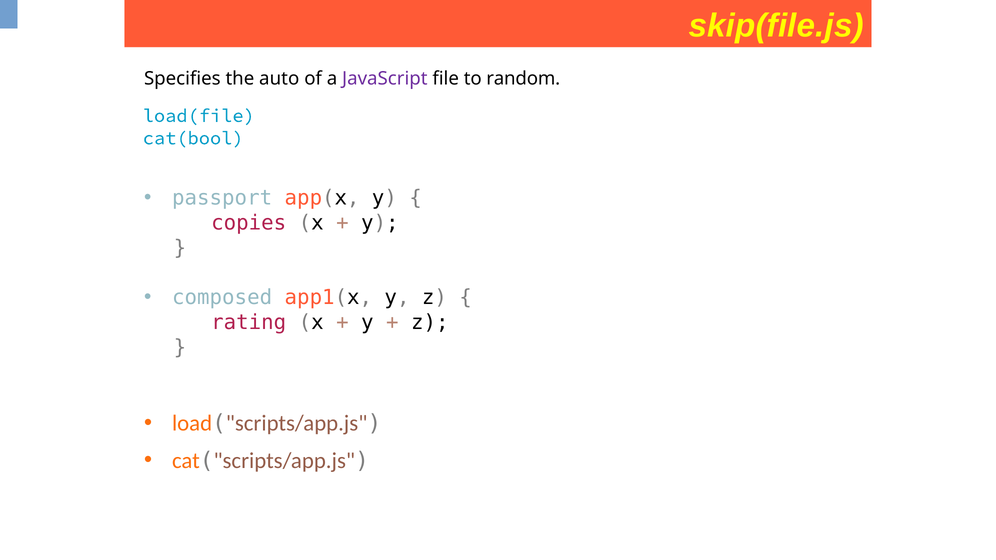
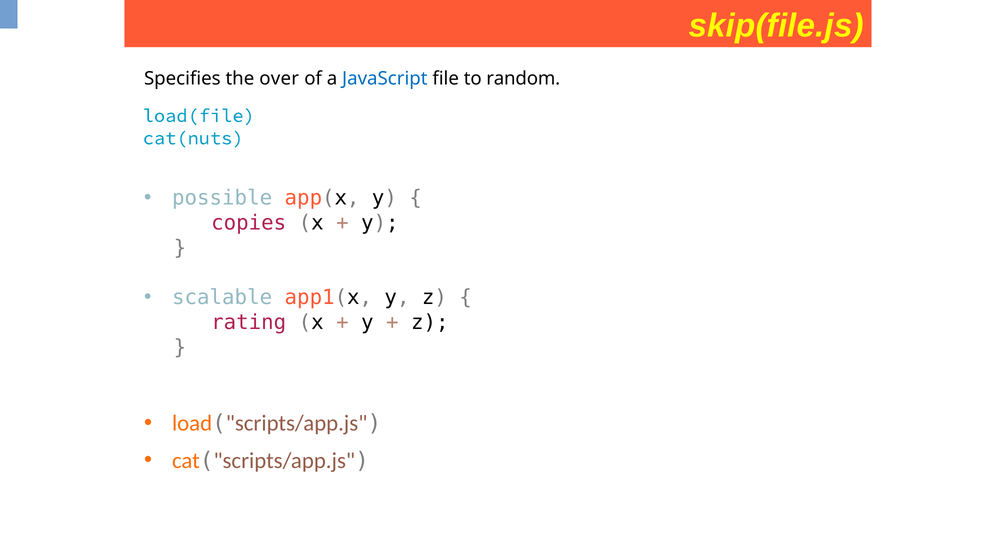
auto: auto -> over
JavaScript colour: purple -> blue
cat(bool: cat(bool -> cat(nuts
passport: passport -> possible
composed: composed -> scalable
